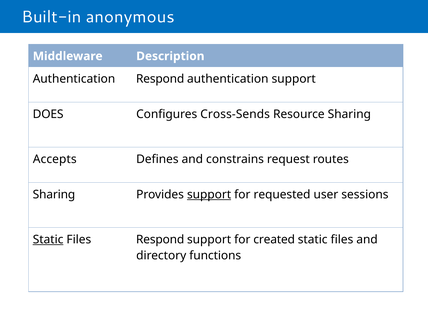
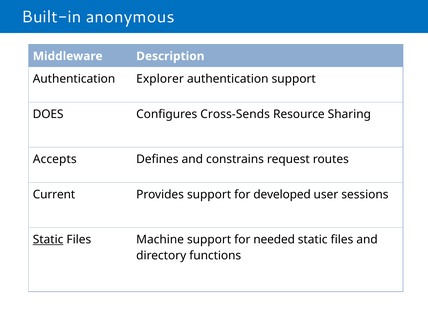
Authentication Respond: Respond -> Explorer
Sharing at (54, 195): Sharing -> Current
support at (209, 195) underline: present -> none
requested: requested -> developed
Files Respond: Respond -> Machine
created: created -> needed
